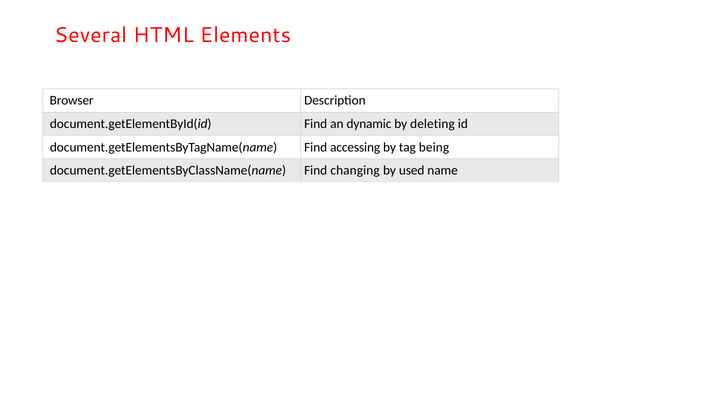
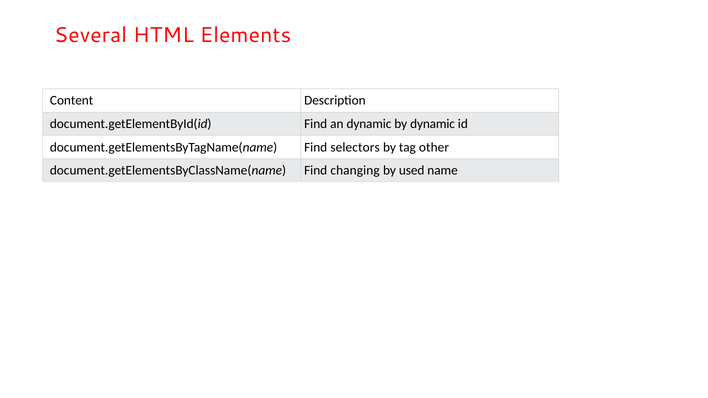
Browser: Browser -> Content
by deleting: deleting -> dynamic
accessing: accessing -> selectors
being: being -> other
